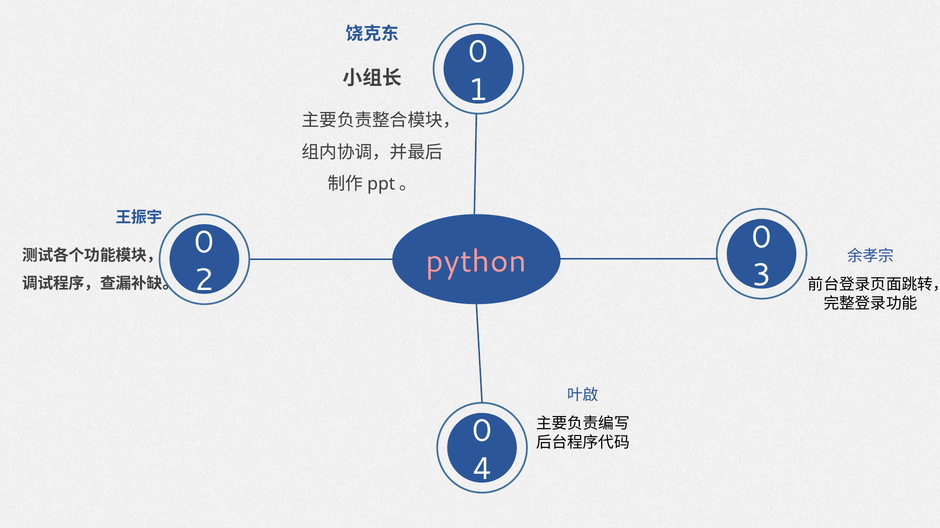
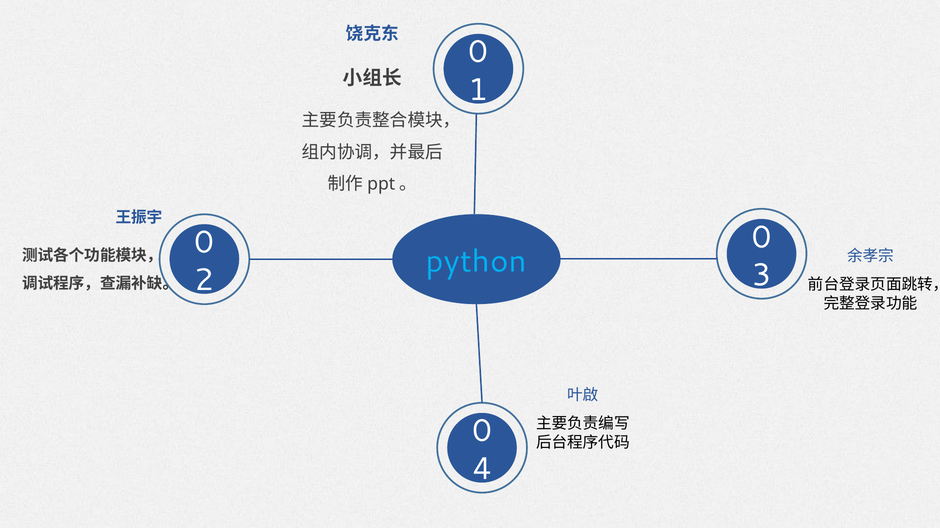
python colour: pink -> light blue
